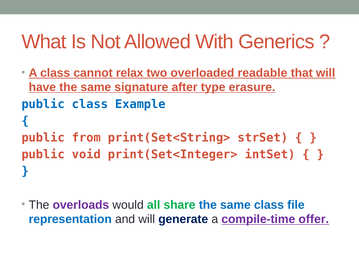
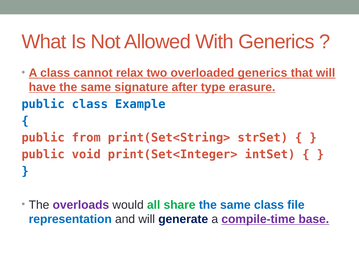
overloaded readable: readable -> generics
offer: offer -> base
